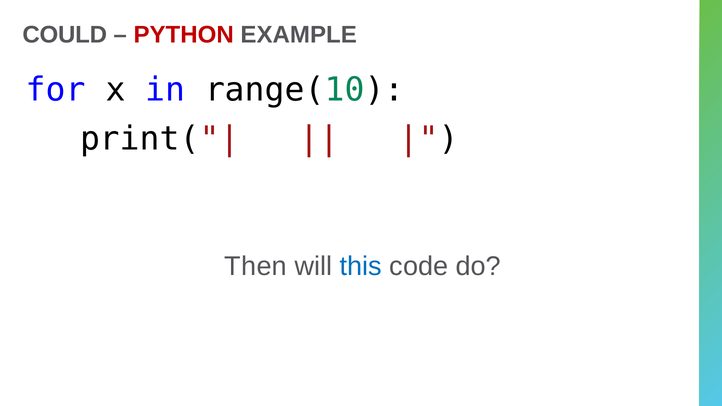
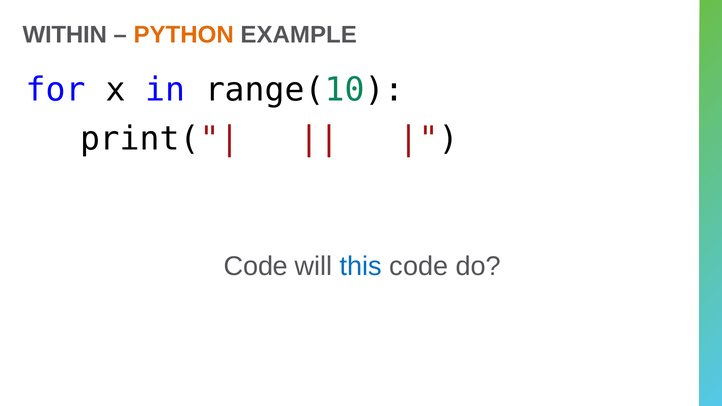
COULD: COULD -> WITHIN
PYTHON colour: red -> orange
Then at (256, 266): Then -> Code
